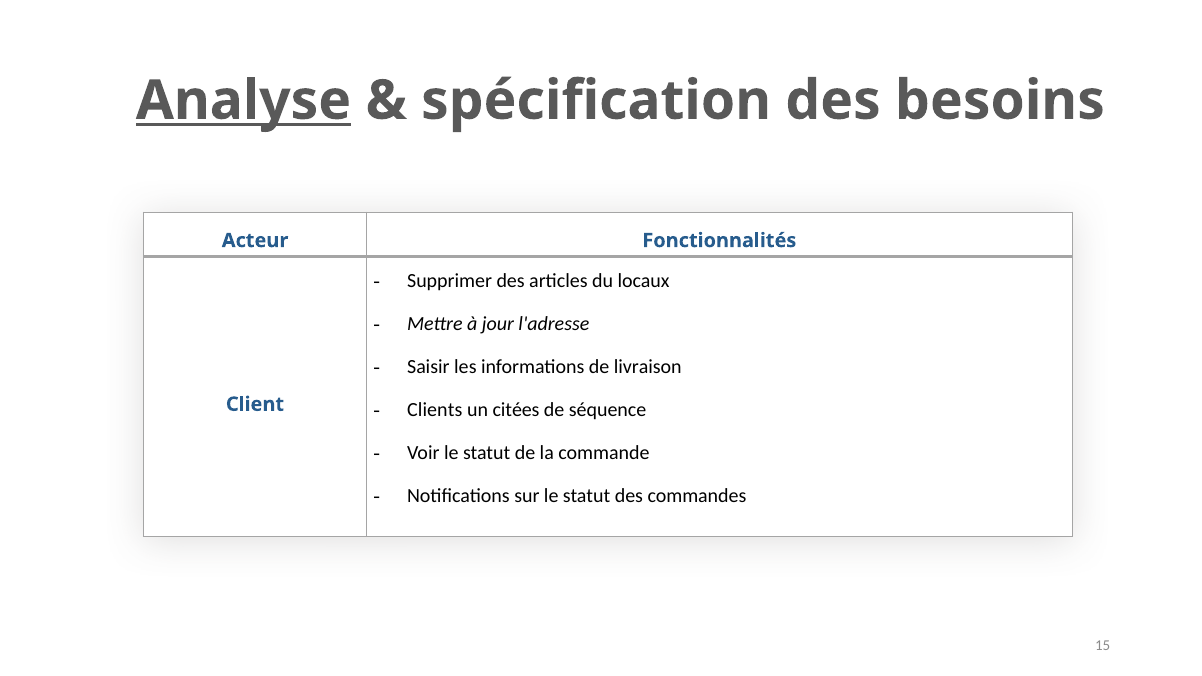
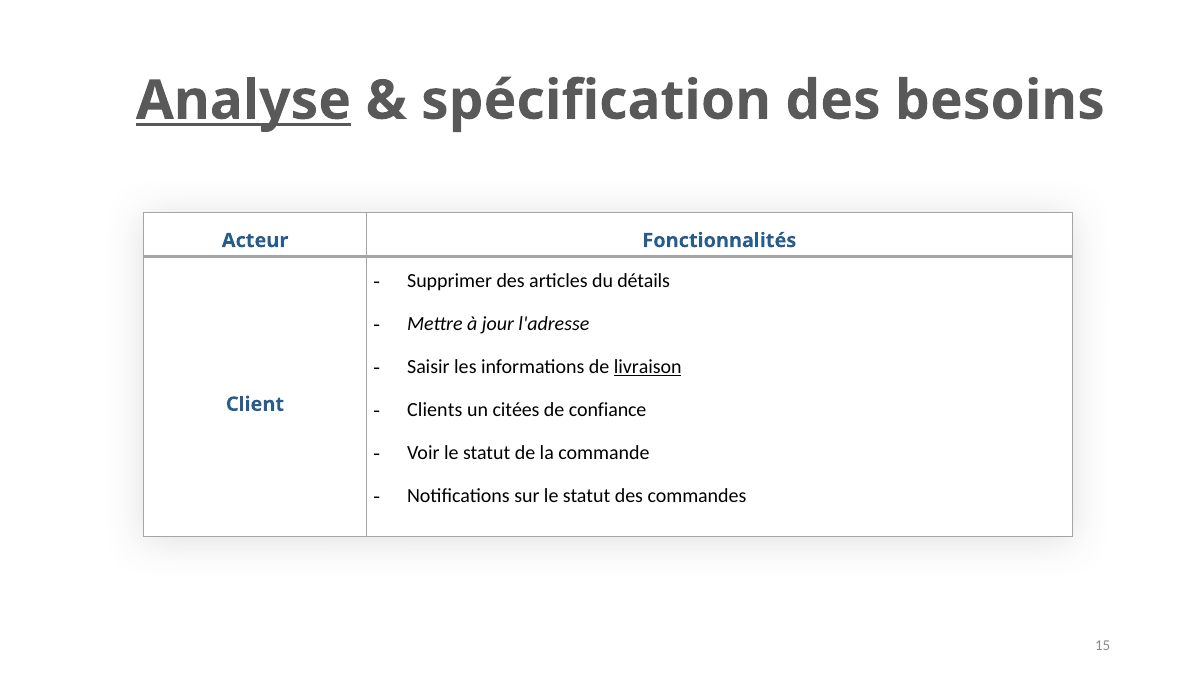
locaux: locaux -> détails
livraison underline: none -> present
séquence: séquence -> confiance
